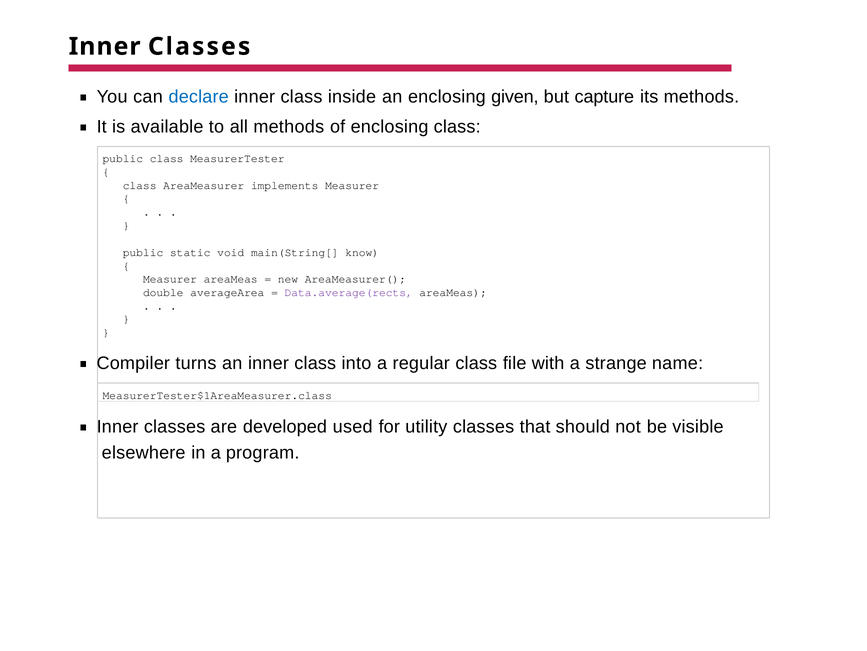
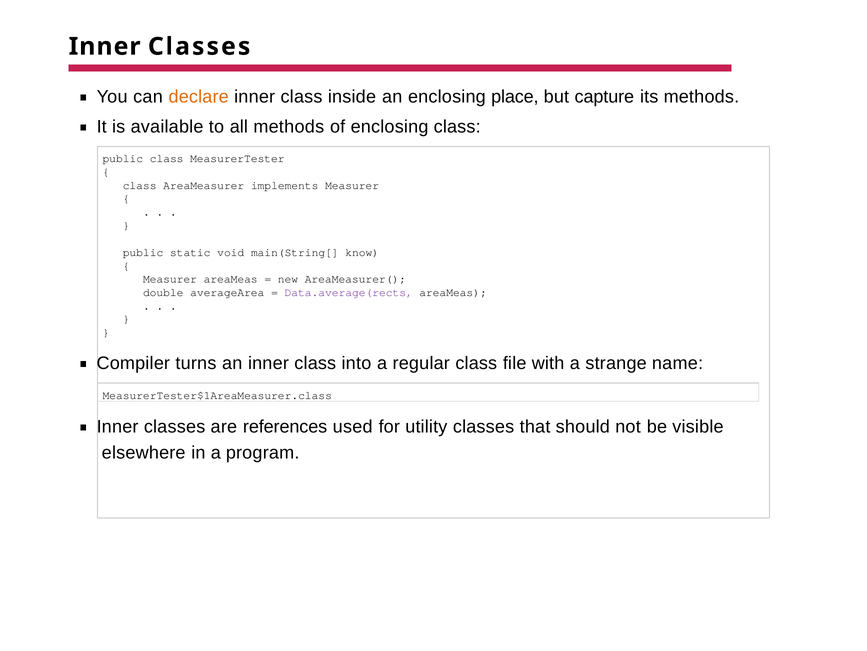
declare colour: blue -> orange
given: given -> place
developed: developed -> references
